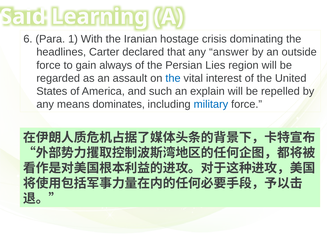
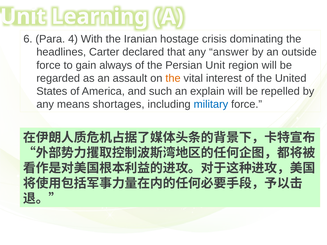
Said at (23, 17): Said -> Unit
1: 1 -> 4
Persian Lies: Lies -> Unit
the at (173, 78) colour: blue -> orange
dominates: dominates -> shortages
